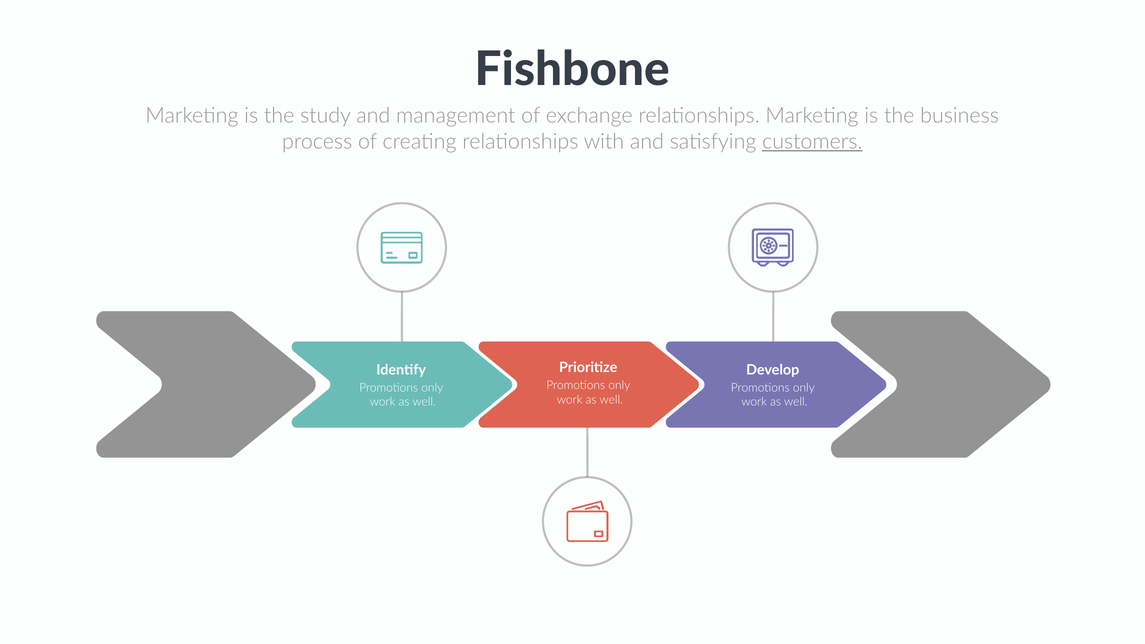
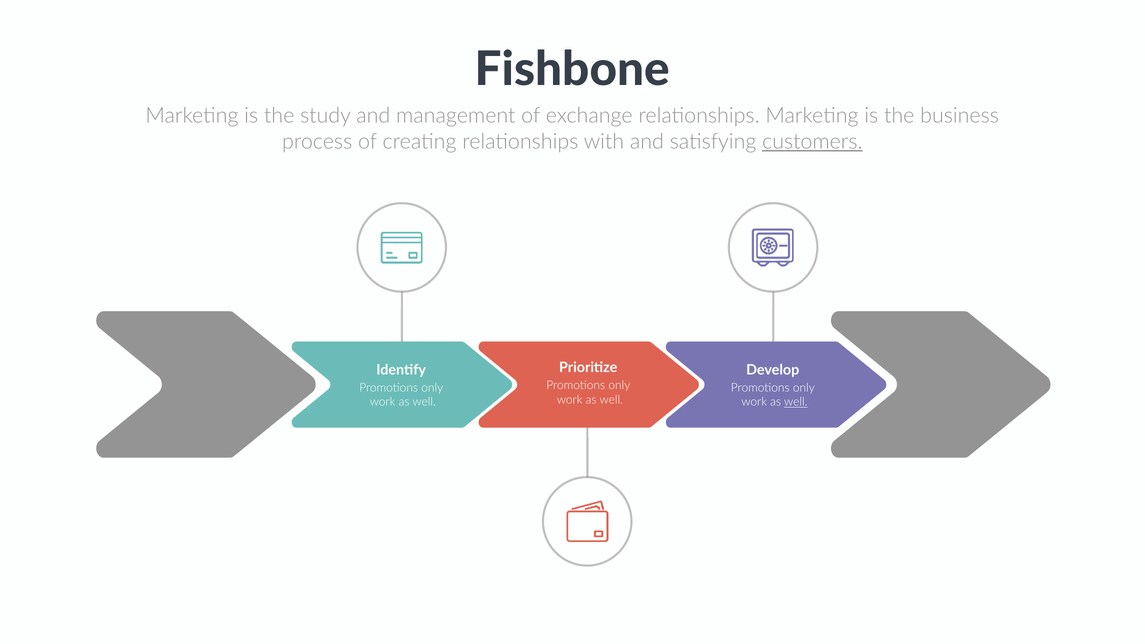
well at (796, 402) underline: none -> present
